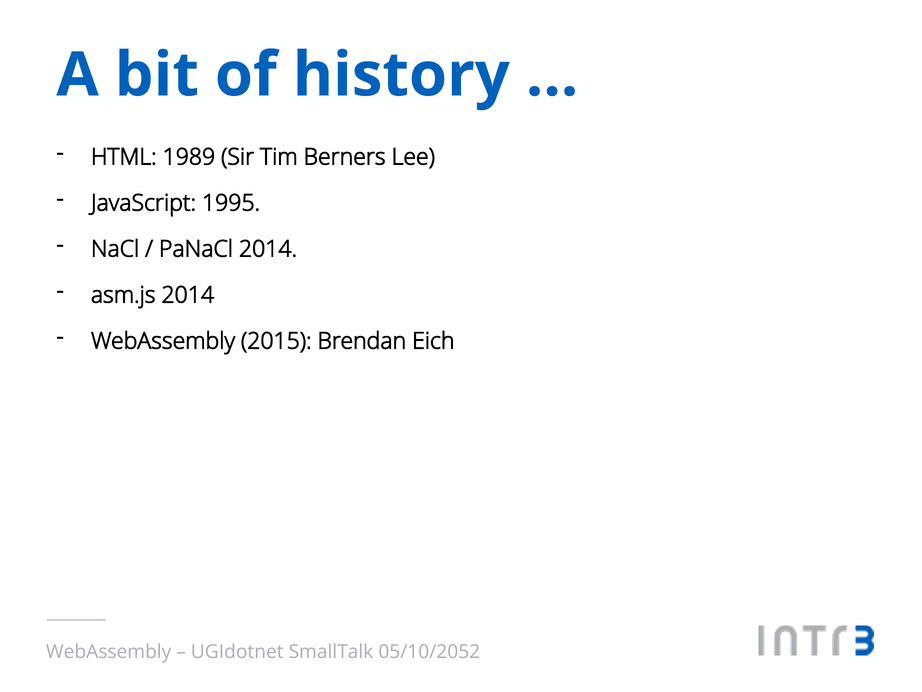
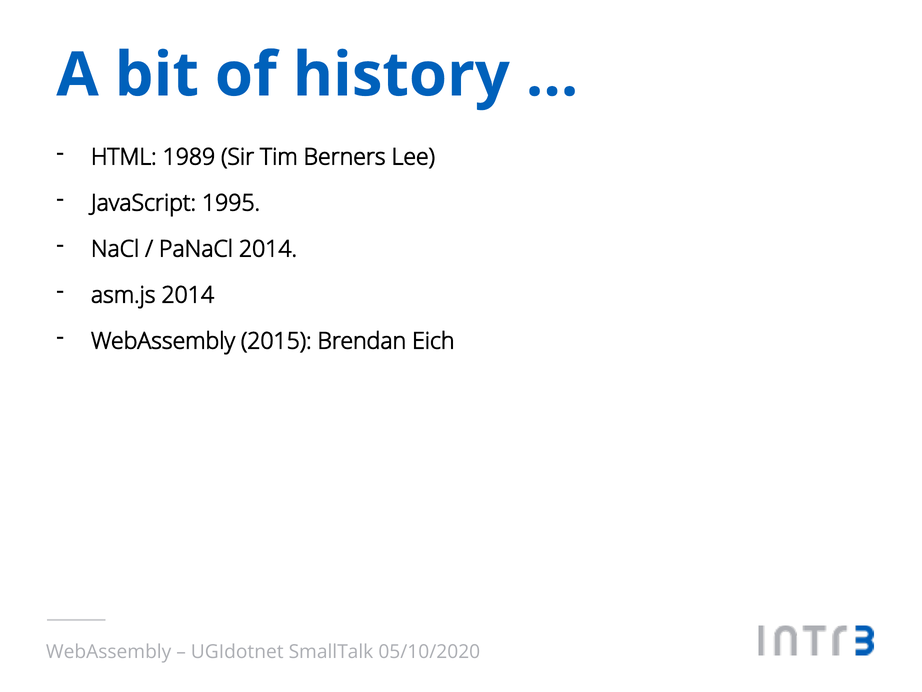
05/10/2052: 05/10/2052 -> 05/10/2020
